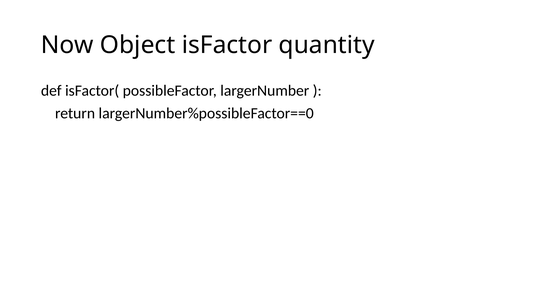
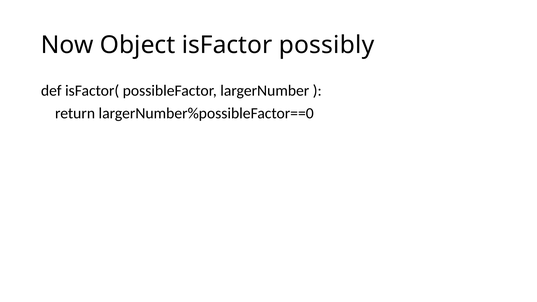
quantity: quantity -> possibly
